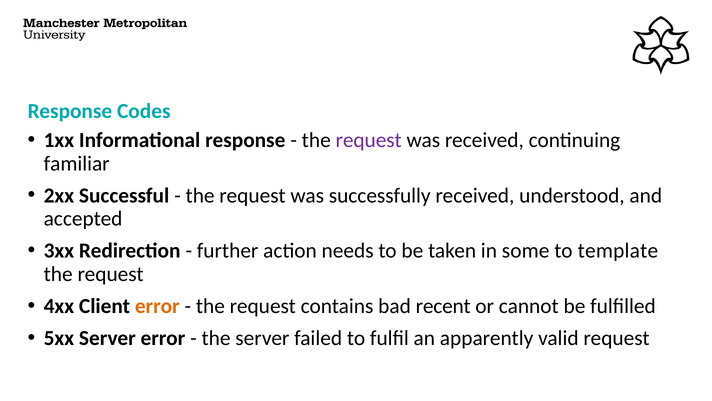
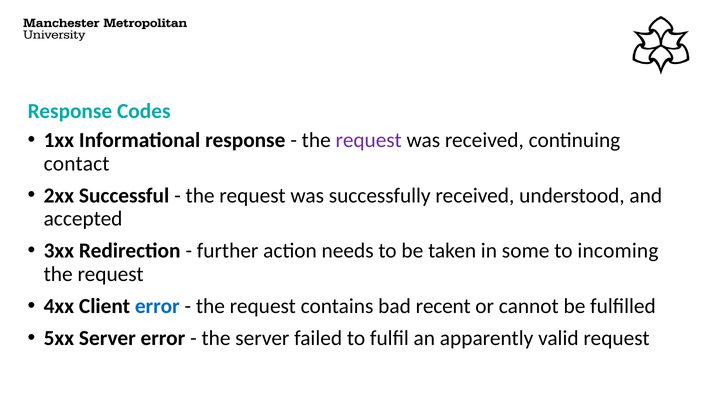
familiar: familiar -> contact
template: template -> incoming
error at (157, 306) colour: orange -> blue
